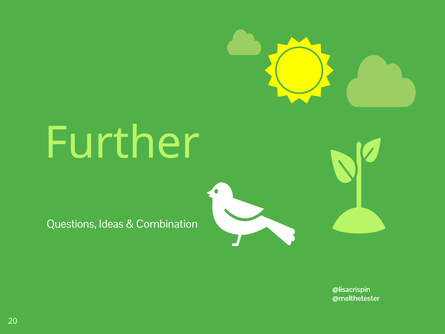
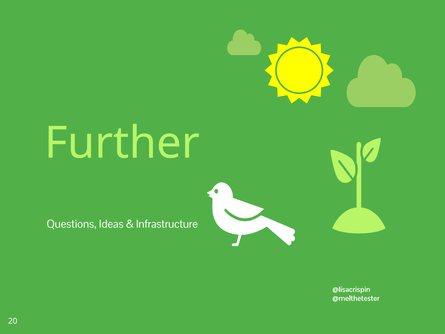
Combination: Combination -> Infrastructure
